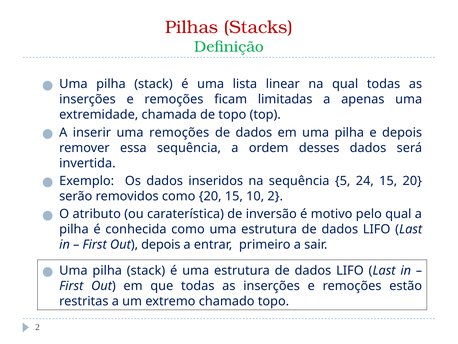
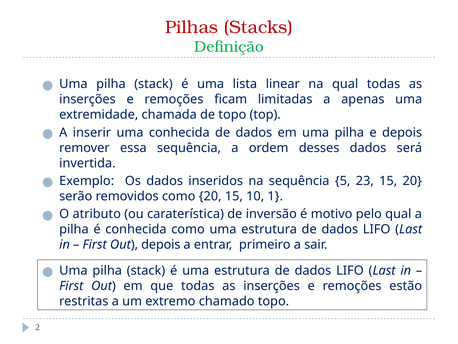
uma remoções: remoções -> conhecida
24: 24 -> 23
10 2: 2 -> 1
